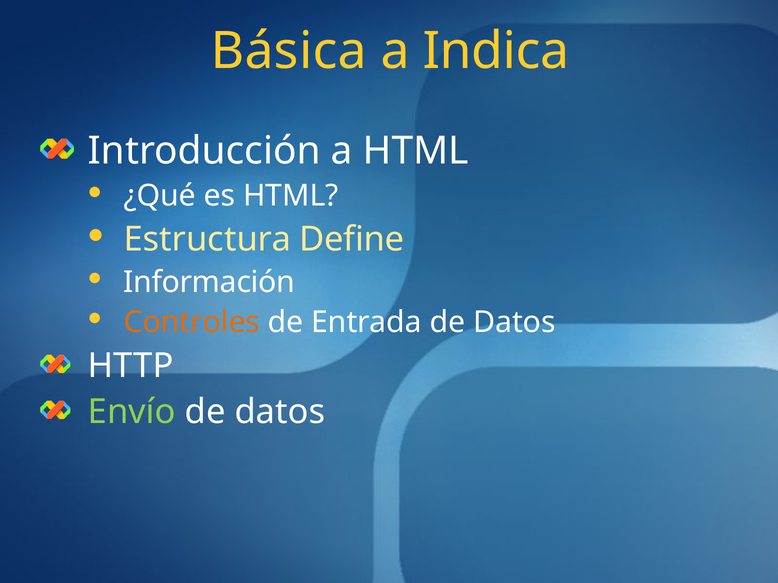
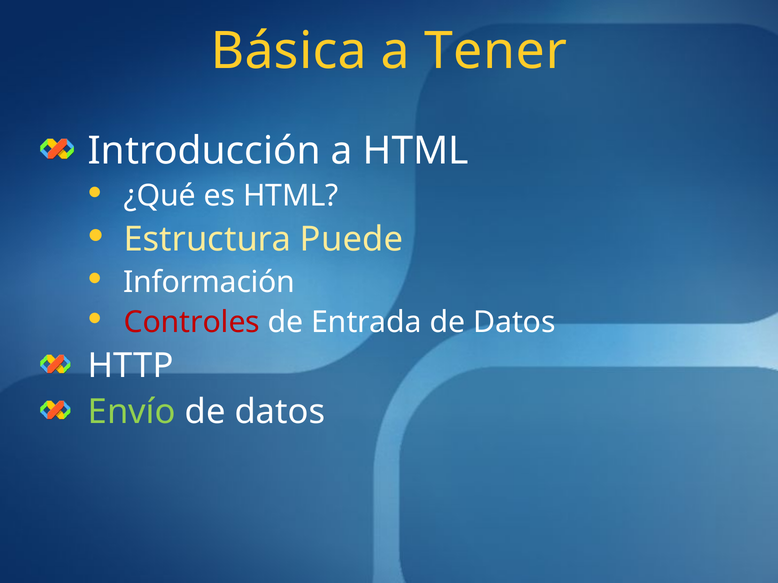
Indica: Indica -> Tener
Define: Define -> Puede
Controles colour: orange -> red
